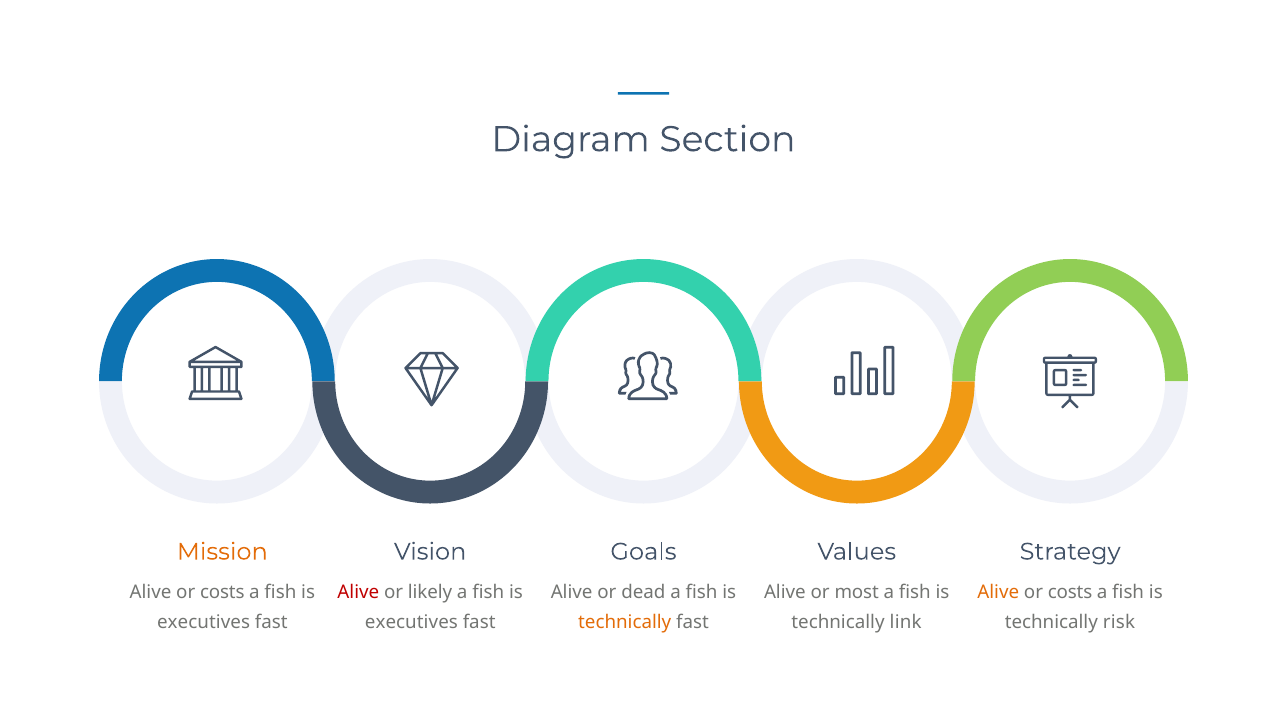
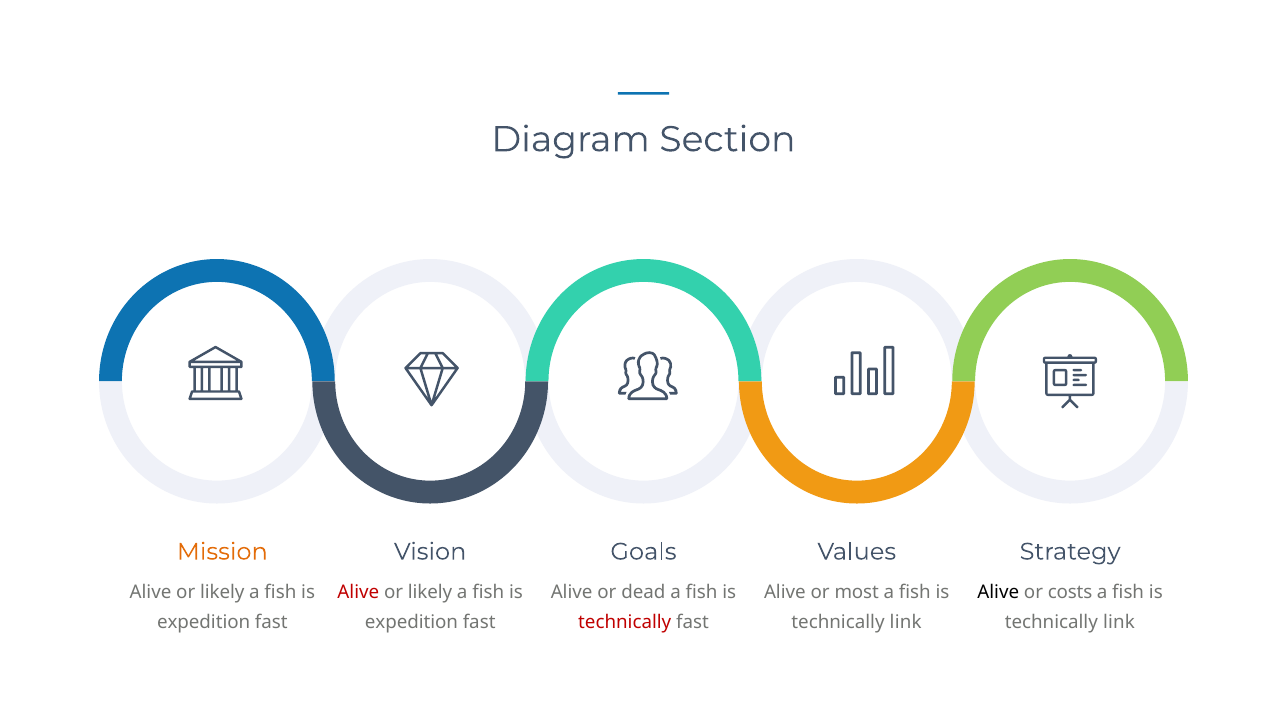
costs at (222, 592): costs -> likely
Alive at (998, 592) colour: orange -> black
executives at (204, 622): executives -> expedition
executives at (411, 622): executives -> expedition
technically at (625, 622) colour: orange -> red
risk at (1119, 622): risk -> link
